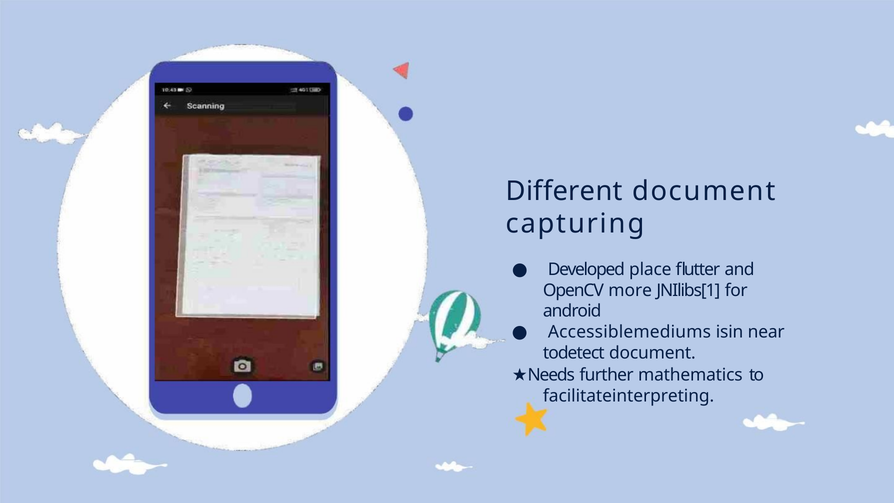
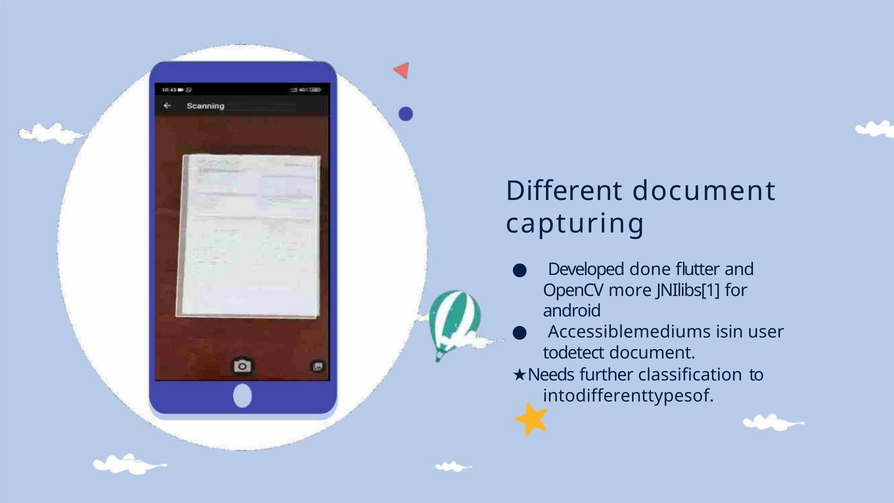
place: place -> done
near: near -> user
mathematics: mathematics -> classification
facilitateinterpreting: facilitateinterpreting -> intodifferenttypesof
